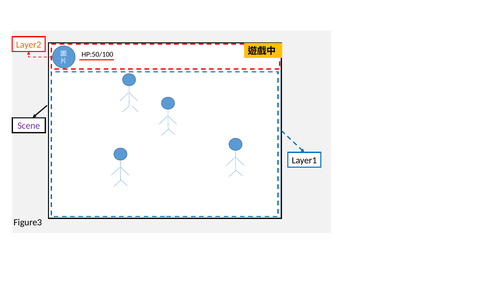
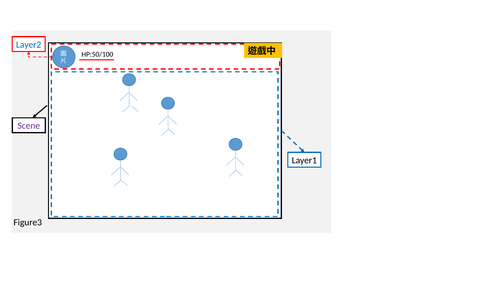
Layer2 colour: orange -> blue
